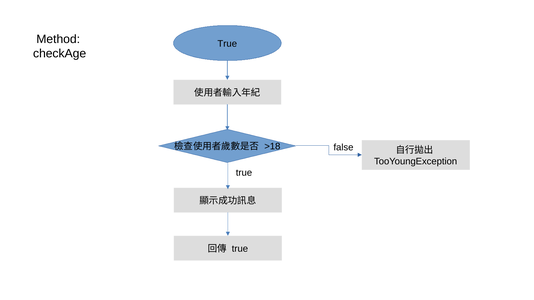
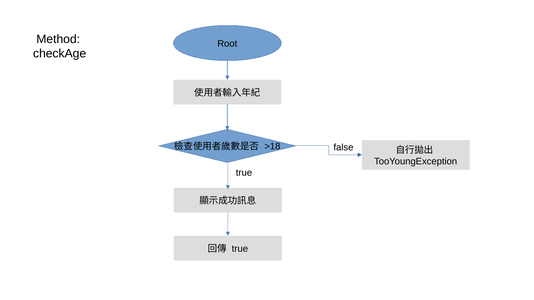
True at (227, 44): True -> Root
